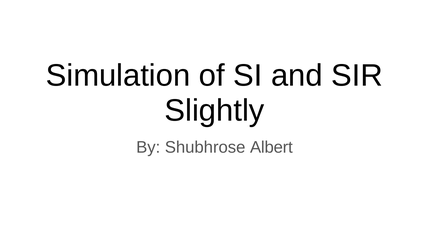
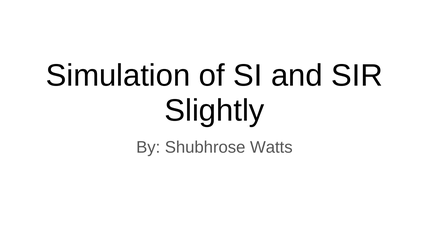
Albert: Albert -> Watts
